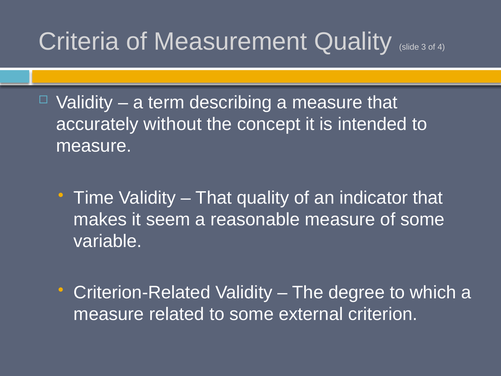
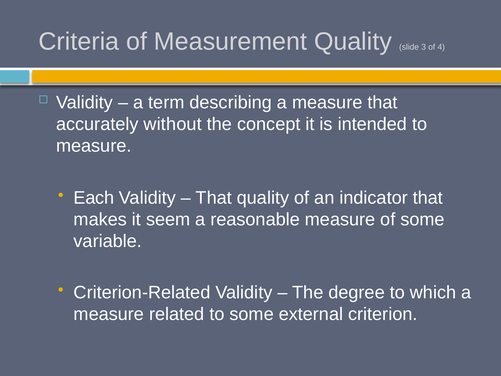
Time: Time -> Each
